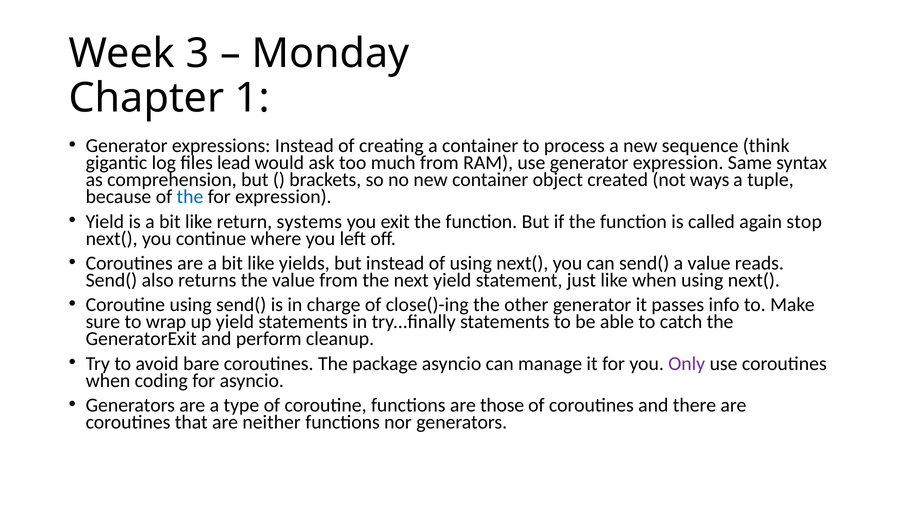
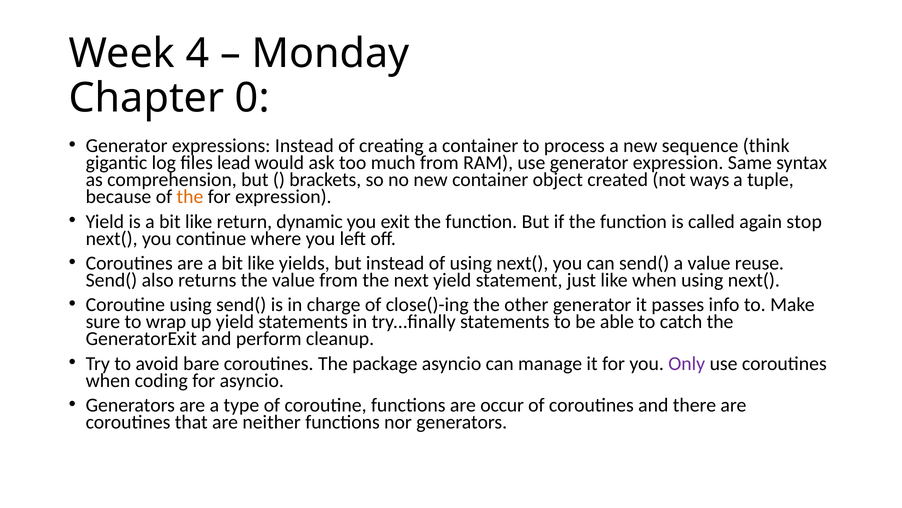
3: 3 -> 4
1: 1 -> 0
the at (190, 197) colour: blue -> orange
systems: systems -> dynamic
reads: reads -> reuse
those: those -> occur
